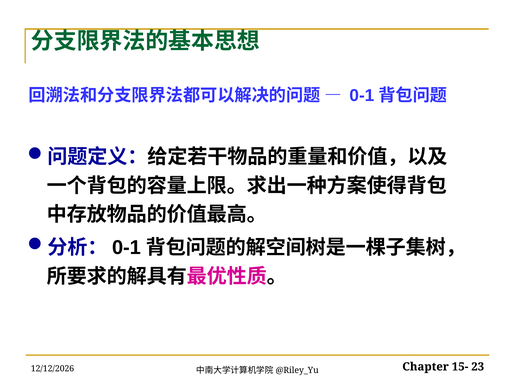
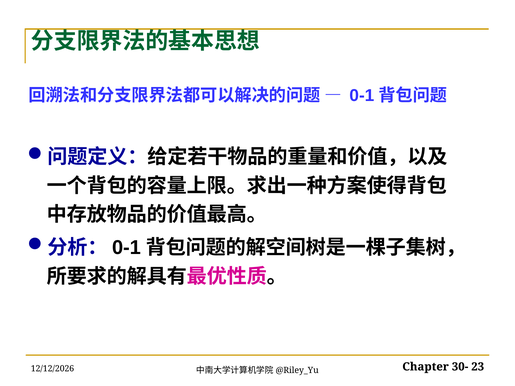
15-: 15- -> 30-
